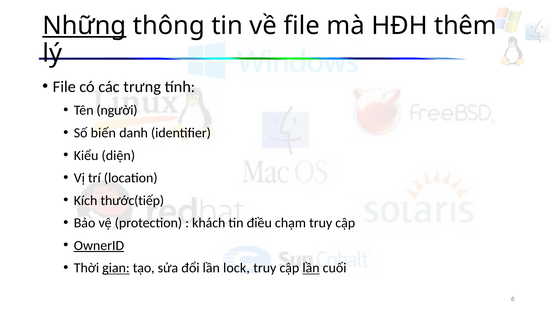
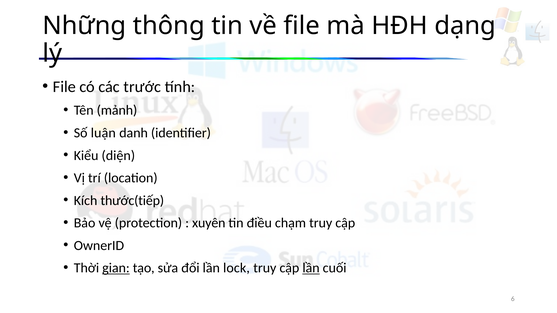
Những underline: present -> none
thêm: thêm -> dạng
trưng: trưng -> trước
người: người -> mảnh
biến: biến -> luận
khách: khách -> xuyên
OwnerID underline: present -> none
